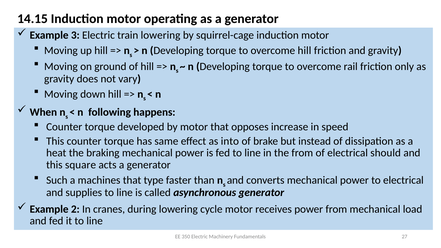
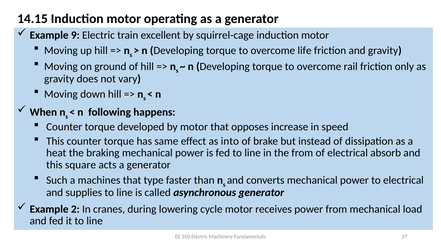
3: 3 -> 9
train lowering: lowering -> excellent
overcome hill: hill -> life
should: should -> absorb
